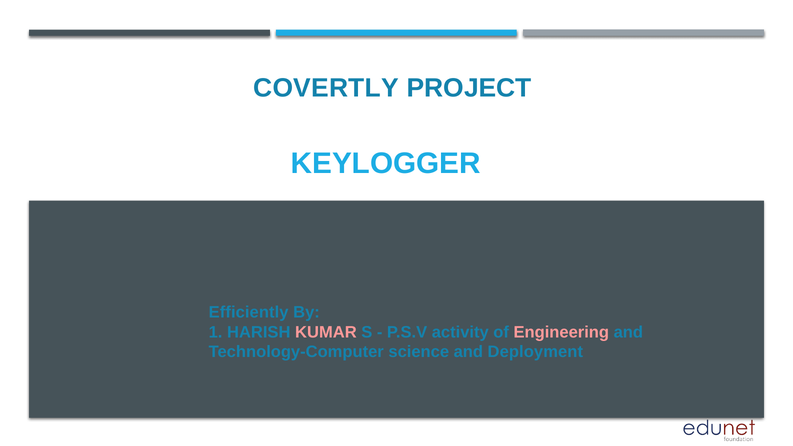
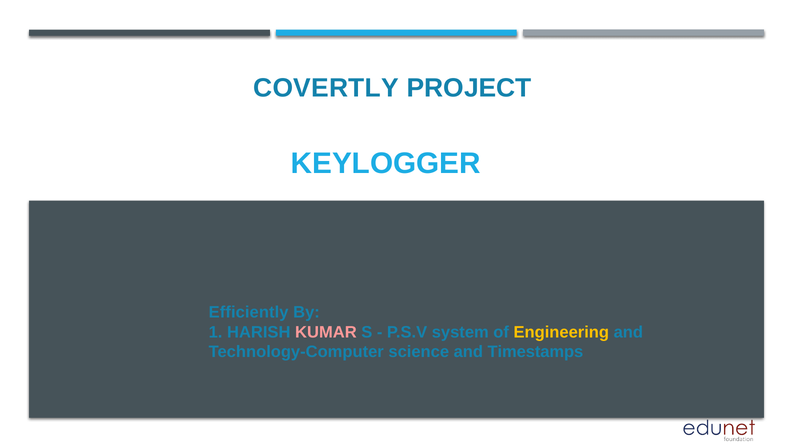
activity: activity -> system
Engineering colour: pink -> yellow
Deployment: Deployment -> Timestamps
